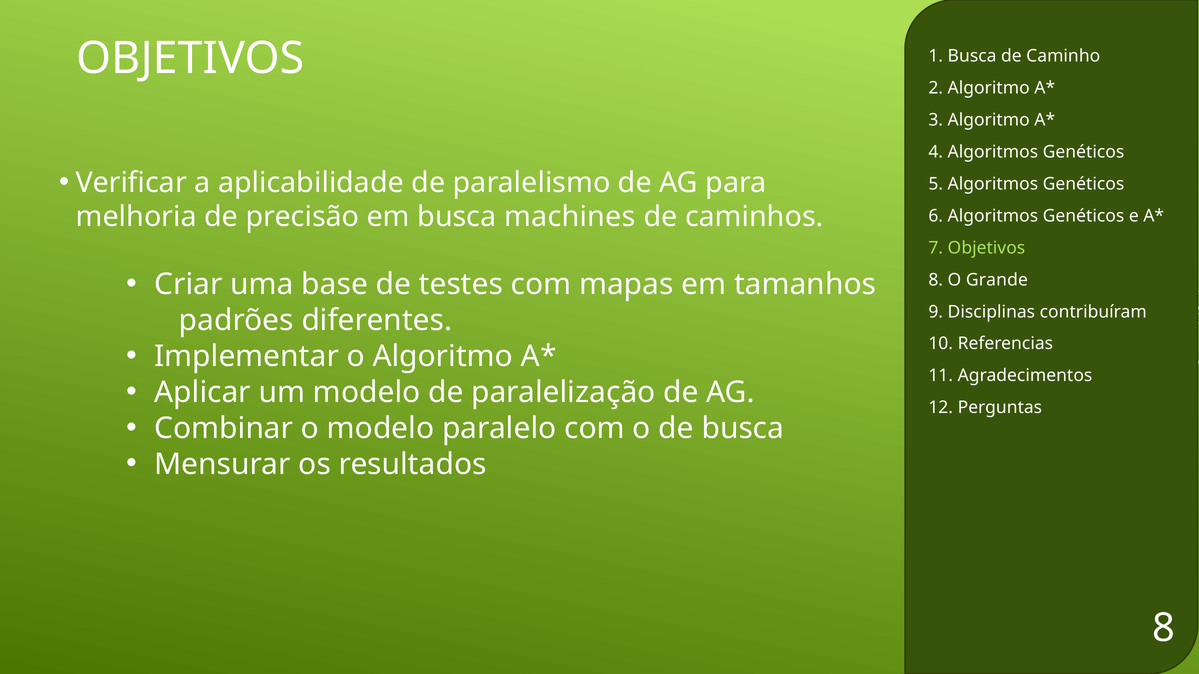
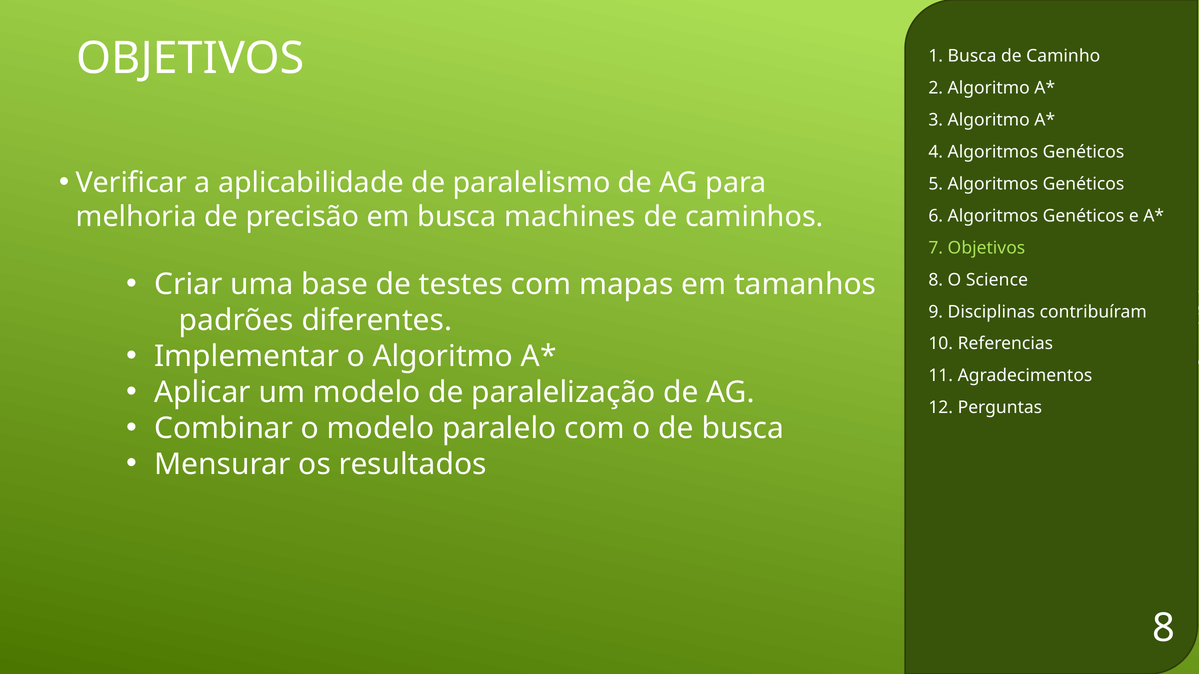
Grande: Grande -> Science
